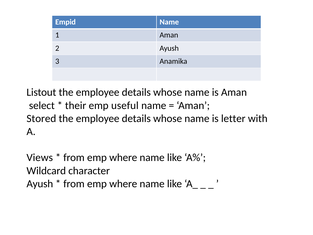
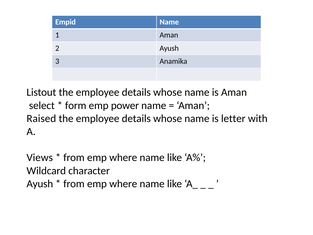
their: their -> form
useful: useful -> power
Stored: Stored -> Raised
